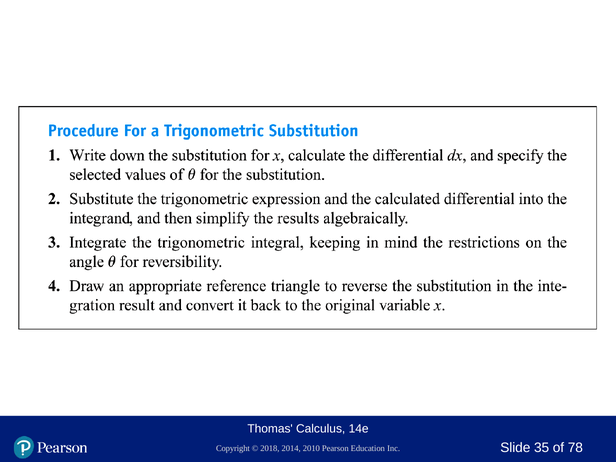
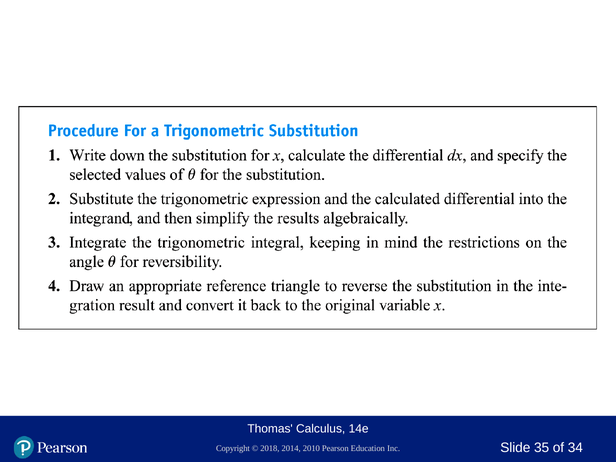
78: 78 -> 34
